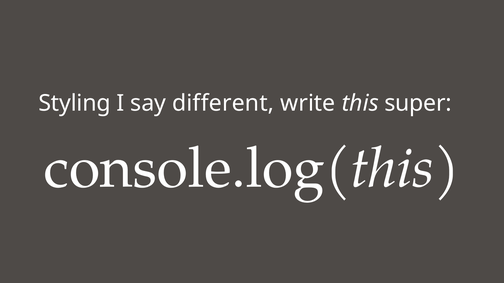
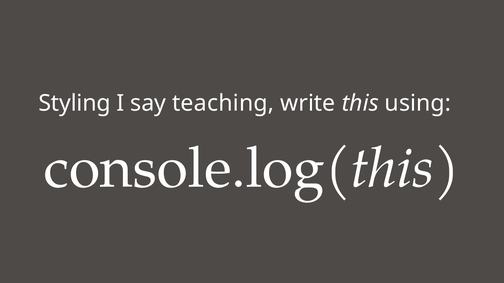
different: different -> teaching
super: super -> using
